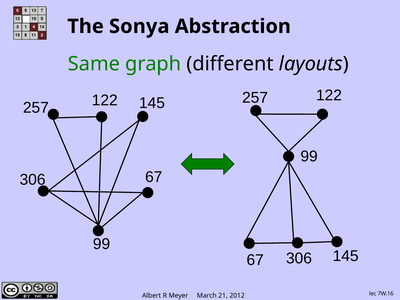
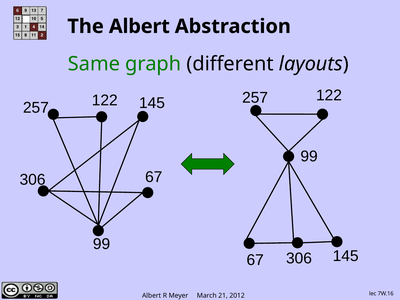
The Sonya: Sonya -> Albert
